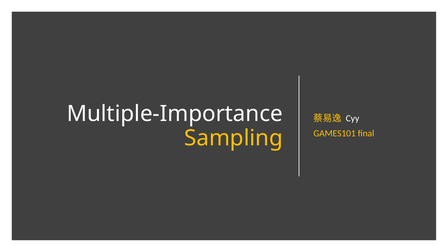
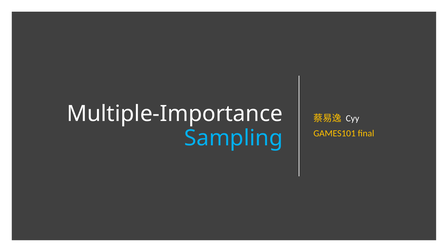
Sampling colour: yellow -> light blue
